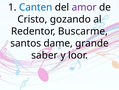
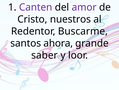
Canten colour: blue -> purple
gozando: gozando -> nuestros
dame: dame -> ahora
